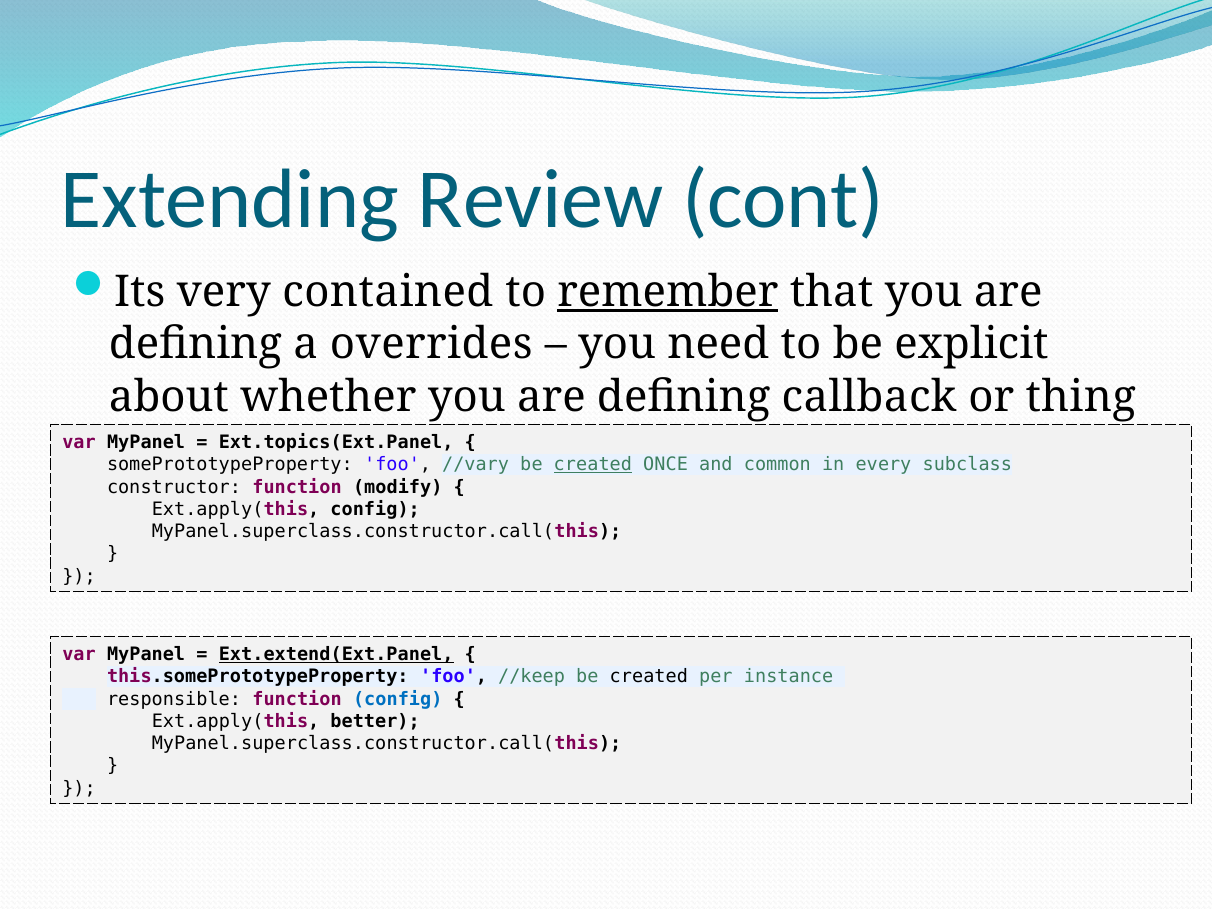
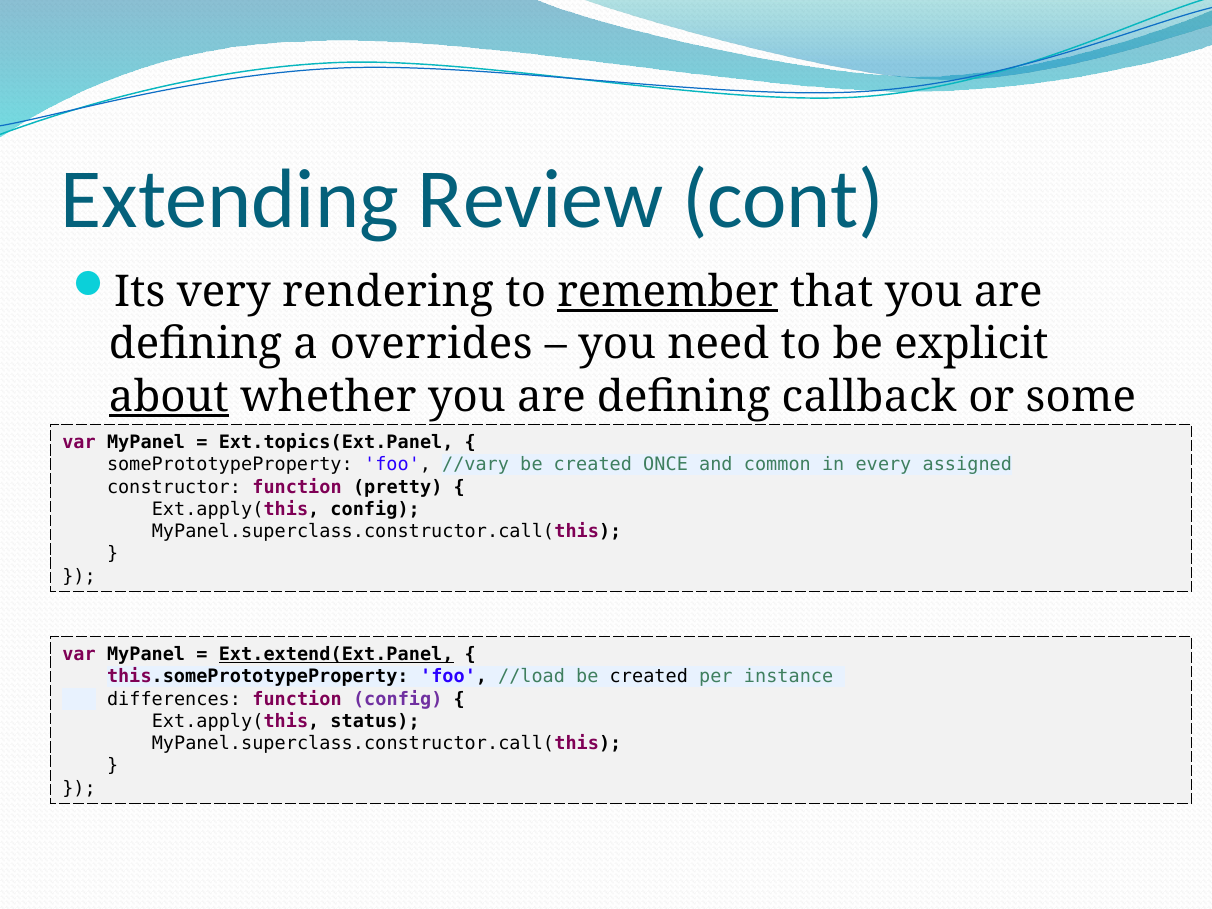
contained: contained -> rendering
about underline: none -> present
thing: thing -> some
created at (593, 465) underline: present -> none
subclass: subclass -> assigned
modify: modify -> pretty
//keep: //keep -> //load
responsible: responsible -> differences
config at (398, 699) colour: blue -> purple
better: better -> status
